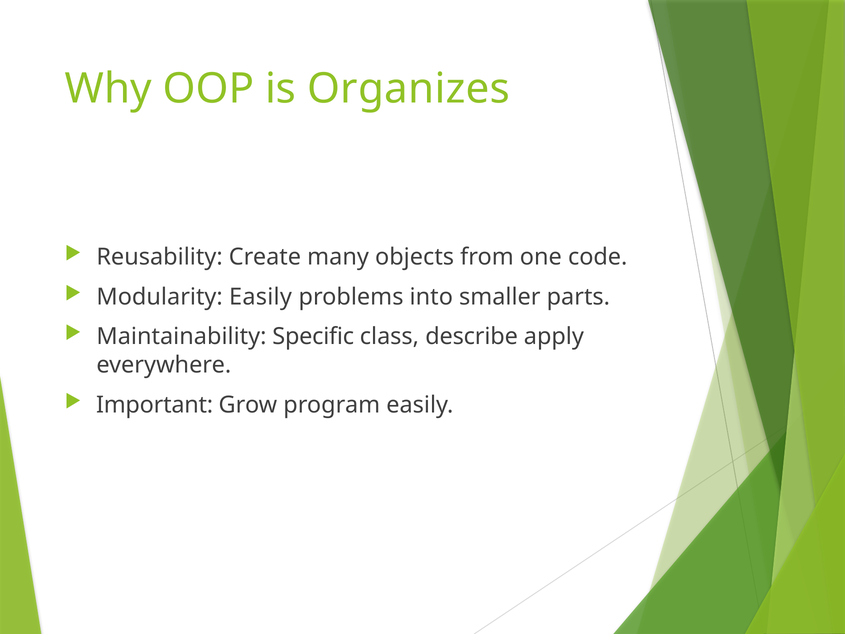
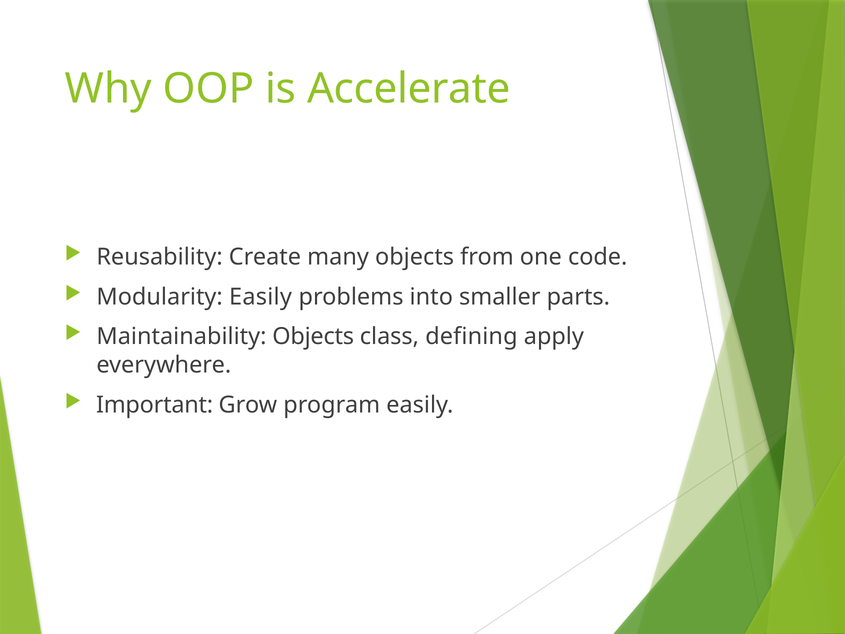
Organizes: Organizes -> Accelerate
Maintainability Specific: Specific -> Objects
describe: describe -> defining
